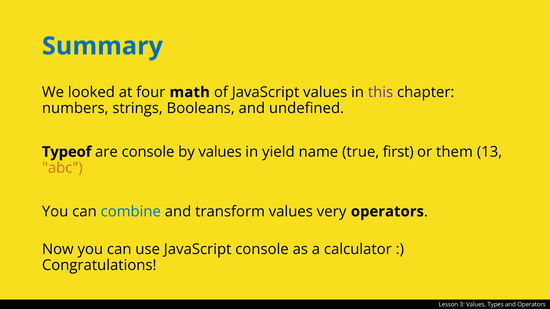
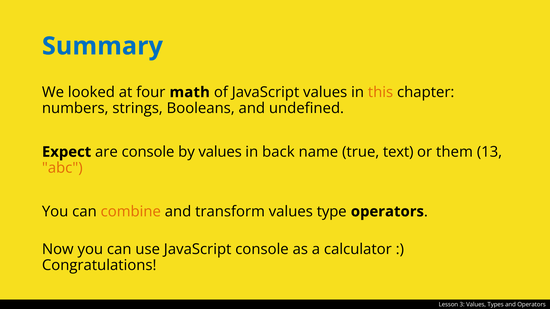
this colour: purple -> orange
Typeof: Typeof -> Expect
yield: yield -> back
first: first -> text
combine colour: blue -> orange
very: very -> type
